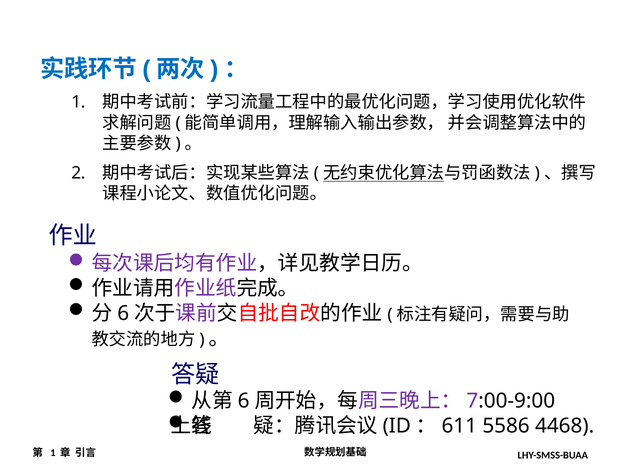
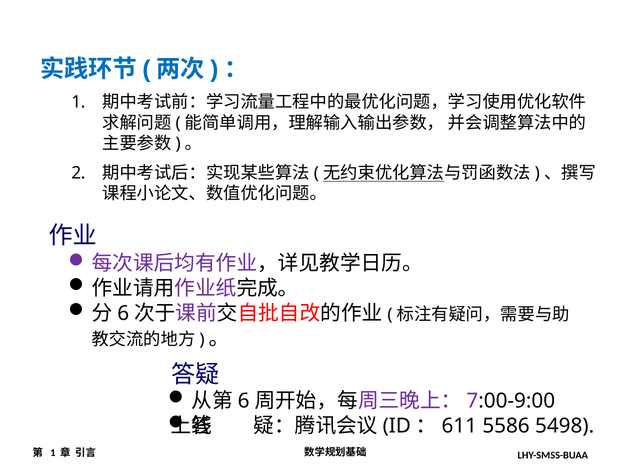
4468: 4468 -> 5498
